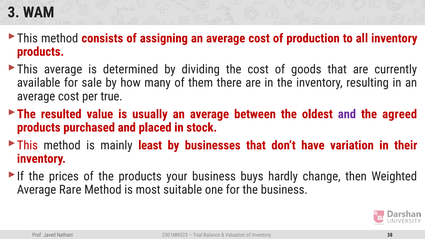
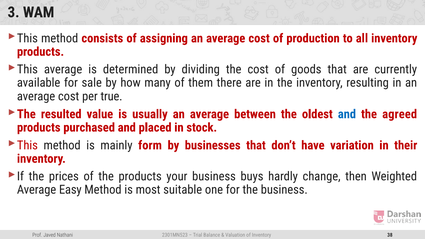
and at (347, 114) colour: purple -> blue
least: least -> form
Rare: Rare -> Easy
